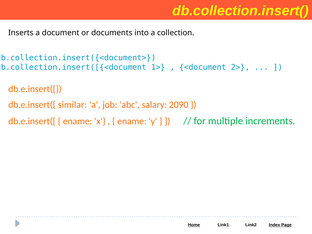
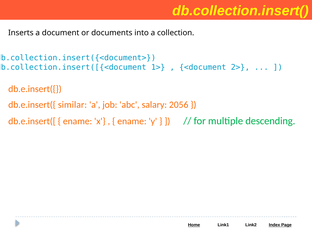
2090: 2090 -> 2056
increments: increments -> descending
